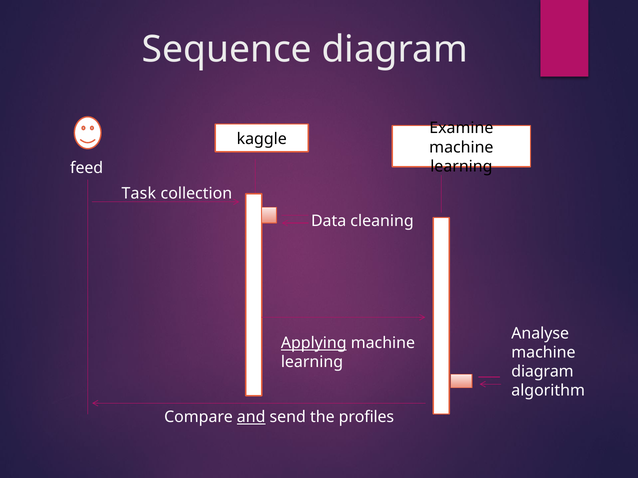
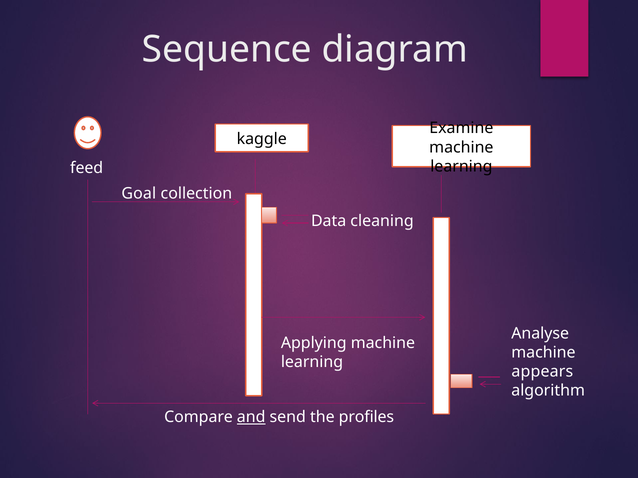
Task: Task -> Goal
Applying underline: present -> none
diagram at (542, 372): diagram -> appears
